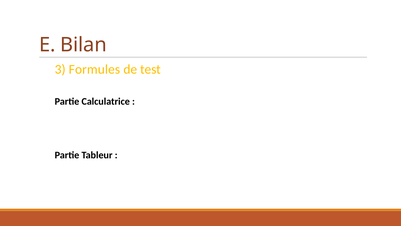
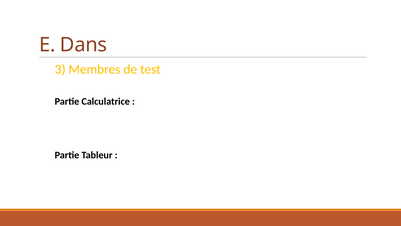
Bilan: Bilan -> Dans
Formules: Formules -> Membres
